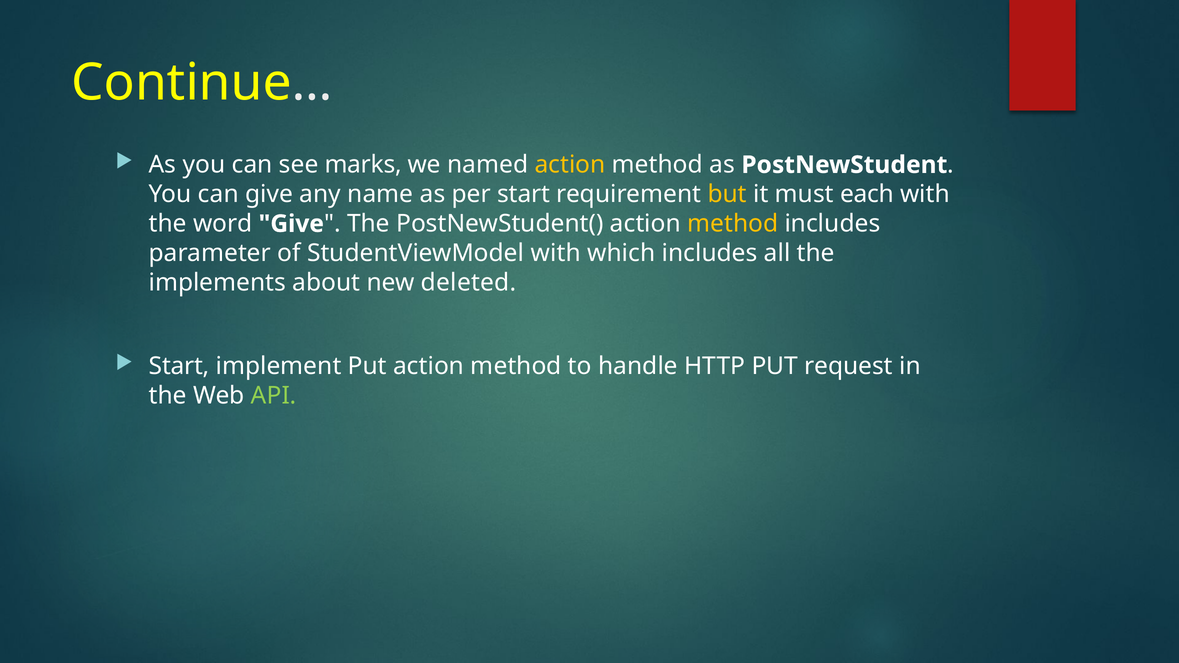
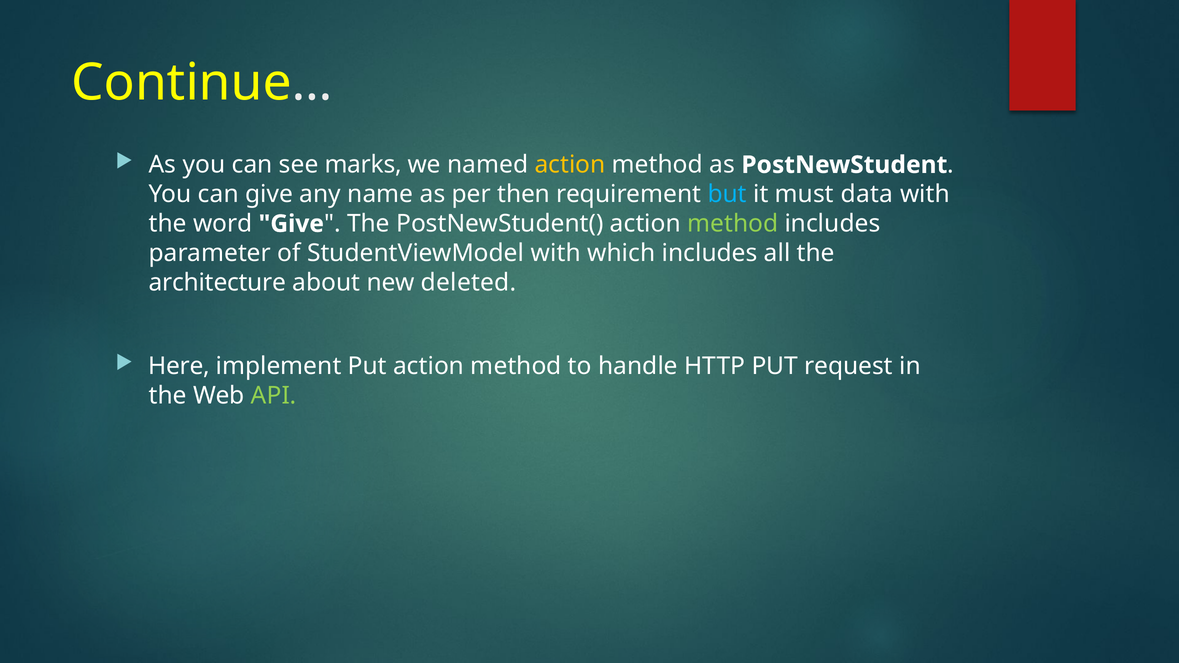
per start: start -> then
but colour: yellow -> light blue
each: each -> data
method at (733, 224) colour: yellow -> light green
implements: implements -> architecture
Start at (179, 366): Start -> Here
